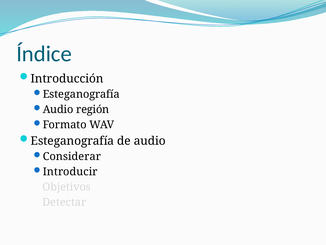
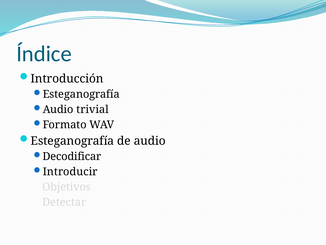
región: región -> trivial
Considerar: Considerar -> Decodificar
